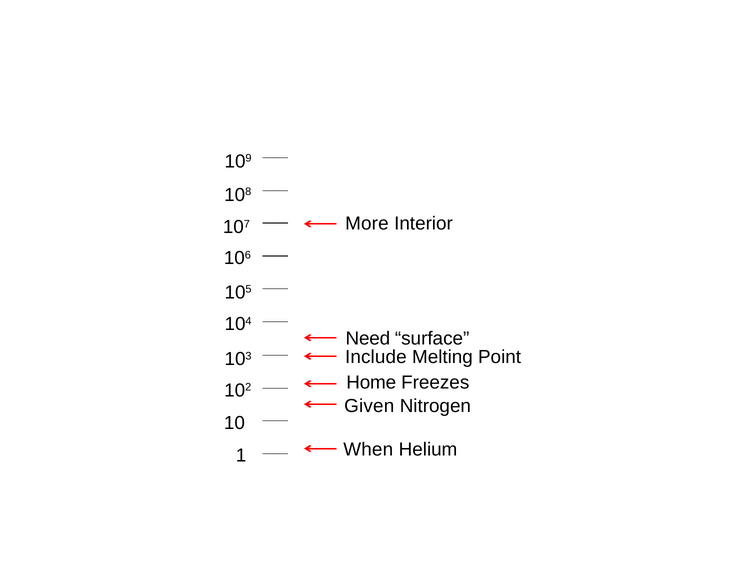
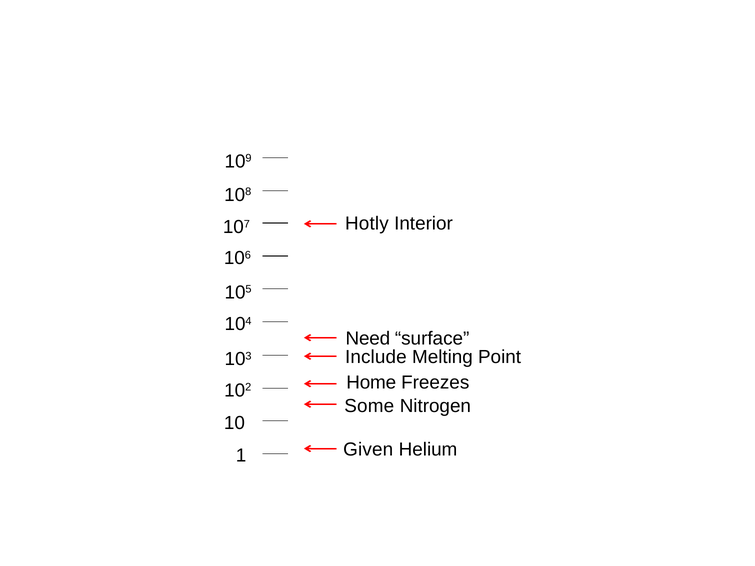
More: More -> Hotly
Given: Given -> Some
When: When -> Given
